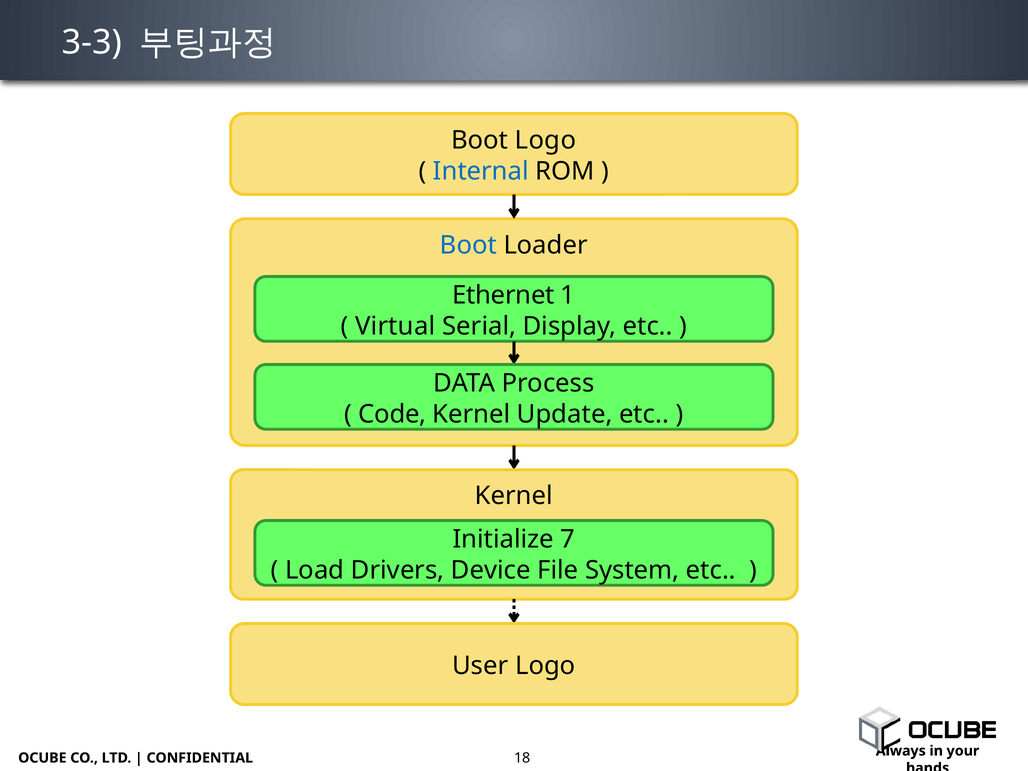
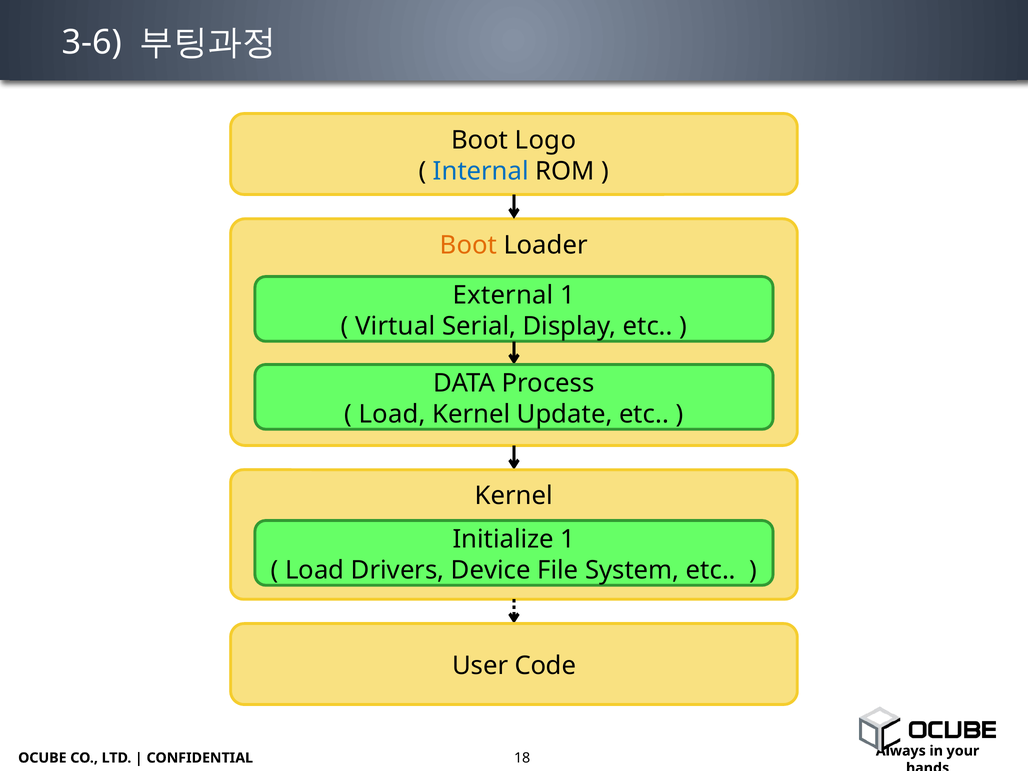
3-3: 3-3 -> 3-6
Boot at (468, 245) colour: blue -> orange
Ethernet: Ethernet -> External
Code at (392, 414): Code -> Load
Initialize 7: 7 -> 1
User Logo: Logo -> Code
